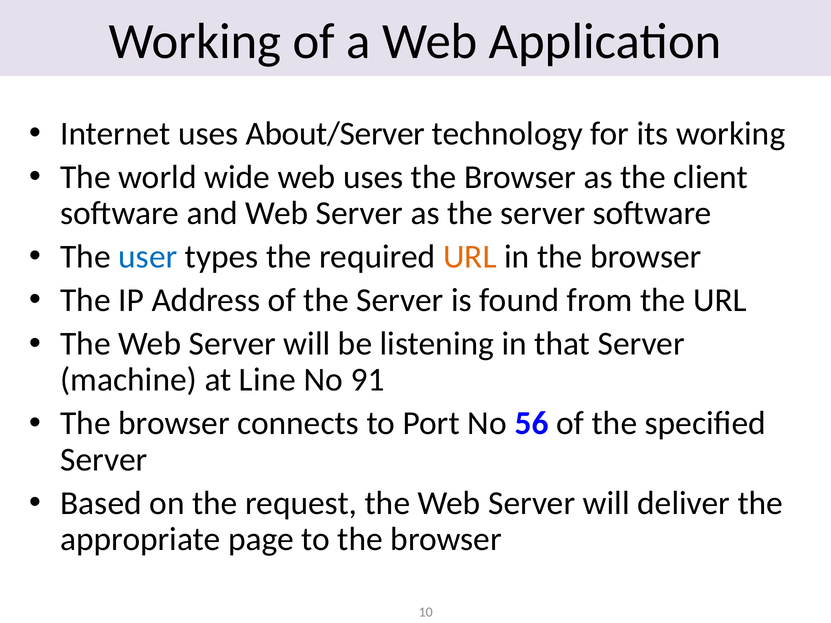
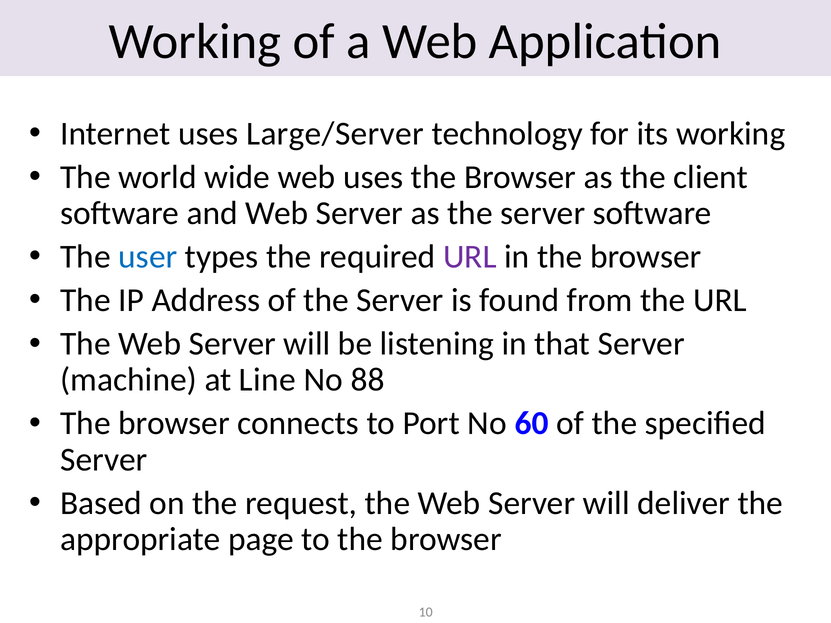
About/Server: About/Server -> Large/Server
URL at (470, 257) colour: orange -> purple
91: 91 -> 88
56: 56 -> 60
